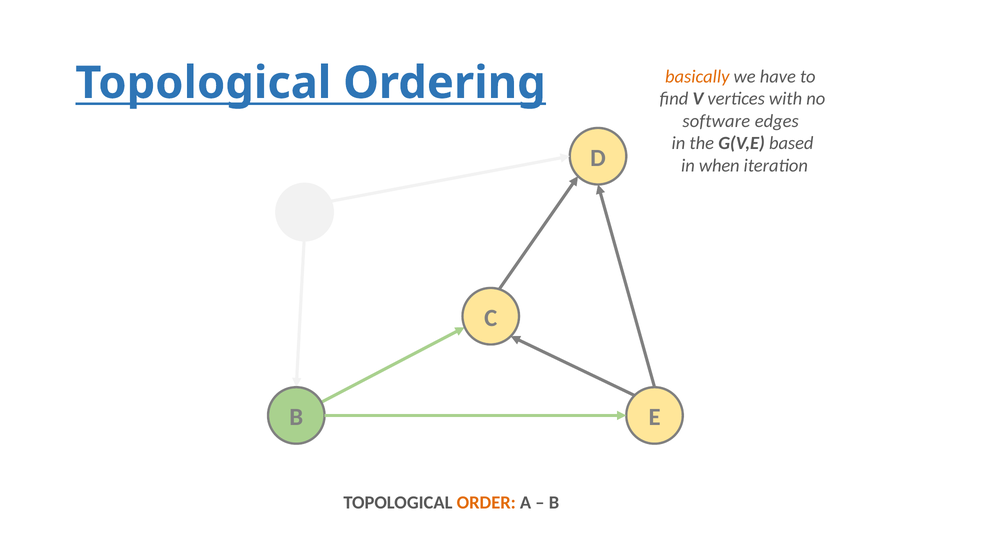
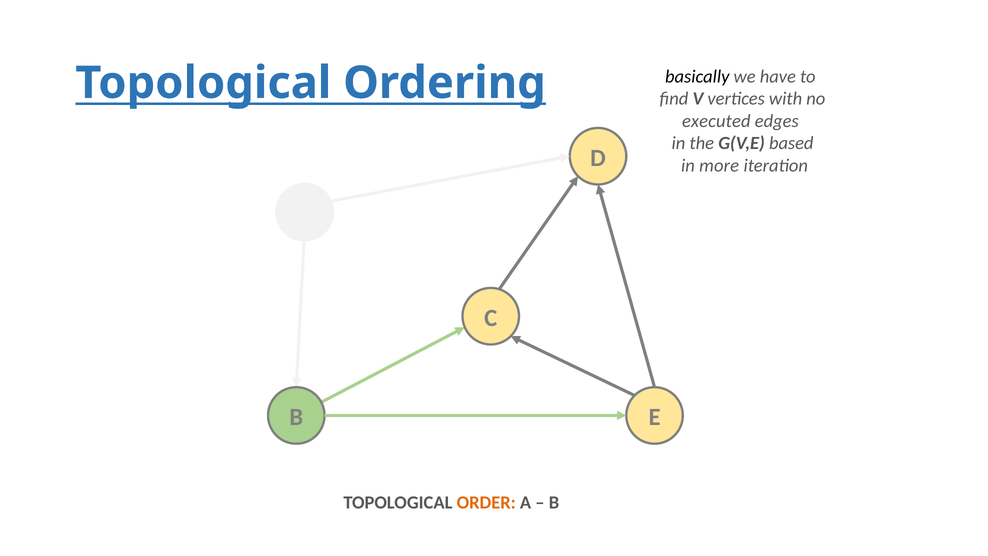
basically colour: orange -> black
software: software -> executed
when: when -> more
